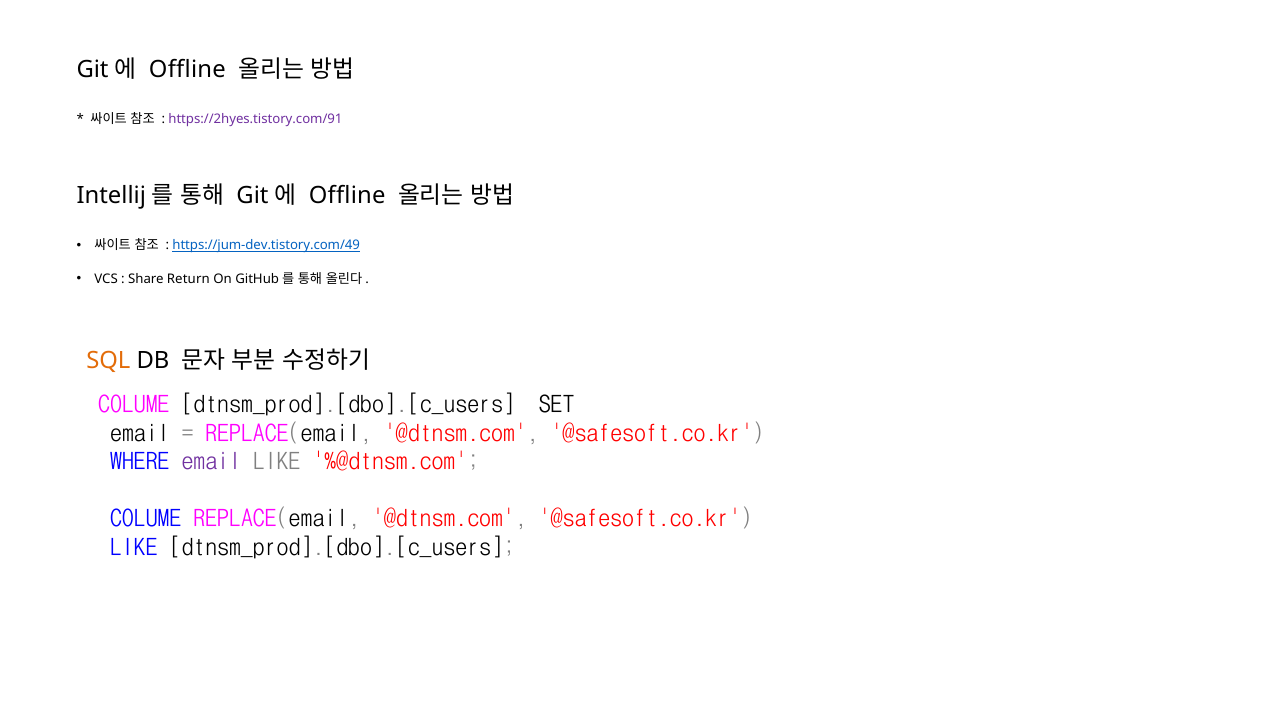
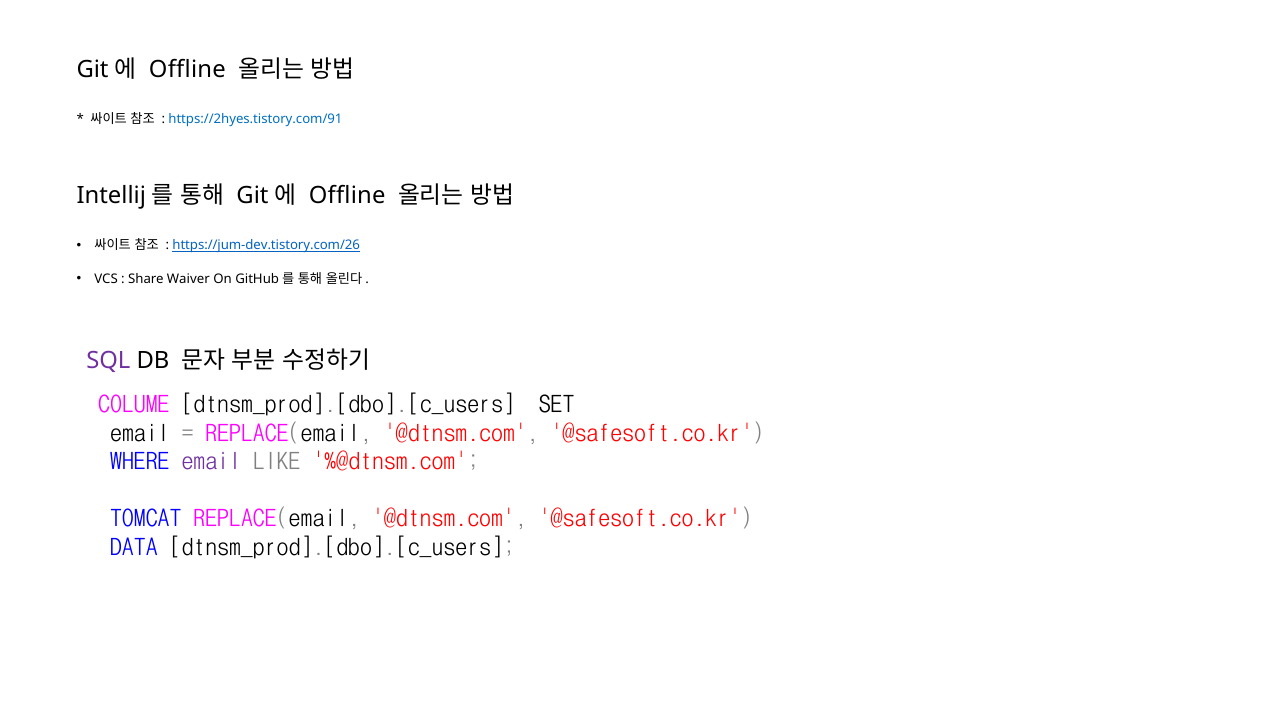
https://2hyes.tistory.com/91 colour: purple -> blue
https://jum-dev.tistory.com/49: https://jum-dev.tistory.com/49 -> https://jum-dev.tistory.com/26
Return: Return -> Waiver
SQL colour: orange -> purple
COLUME at (146, 519): COLUME -> TOMCAT
LIKE at (134, 548): LIKE -> DATA
